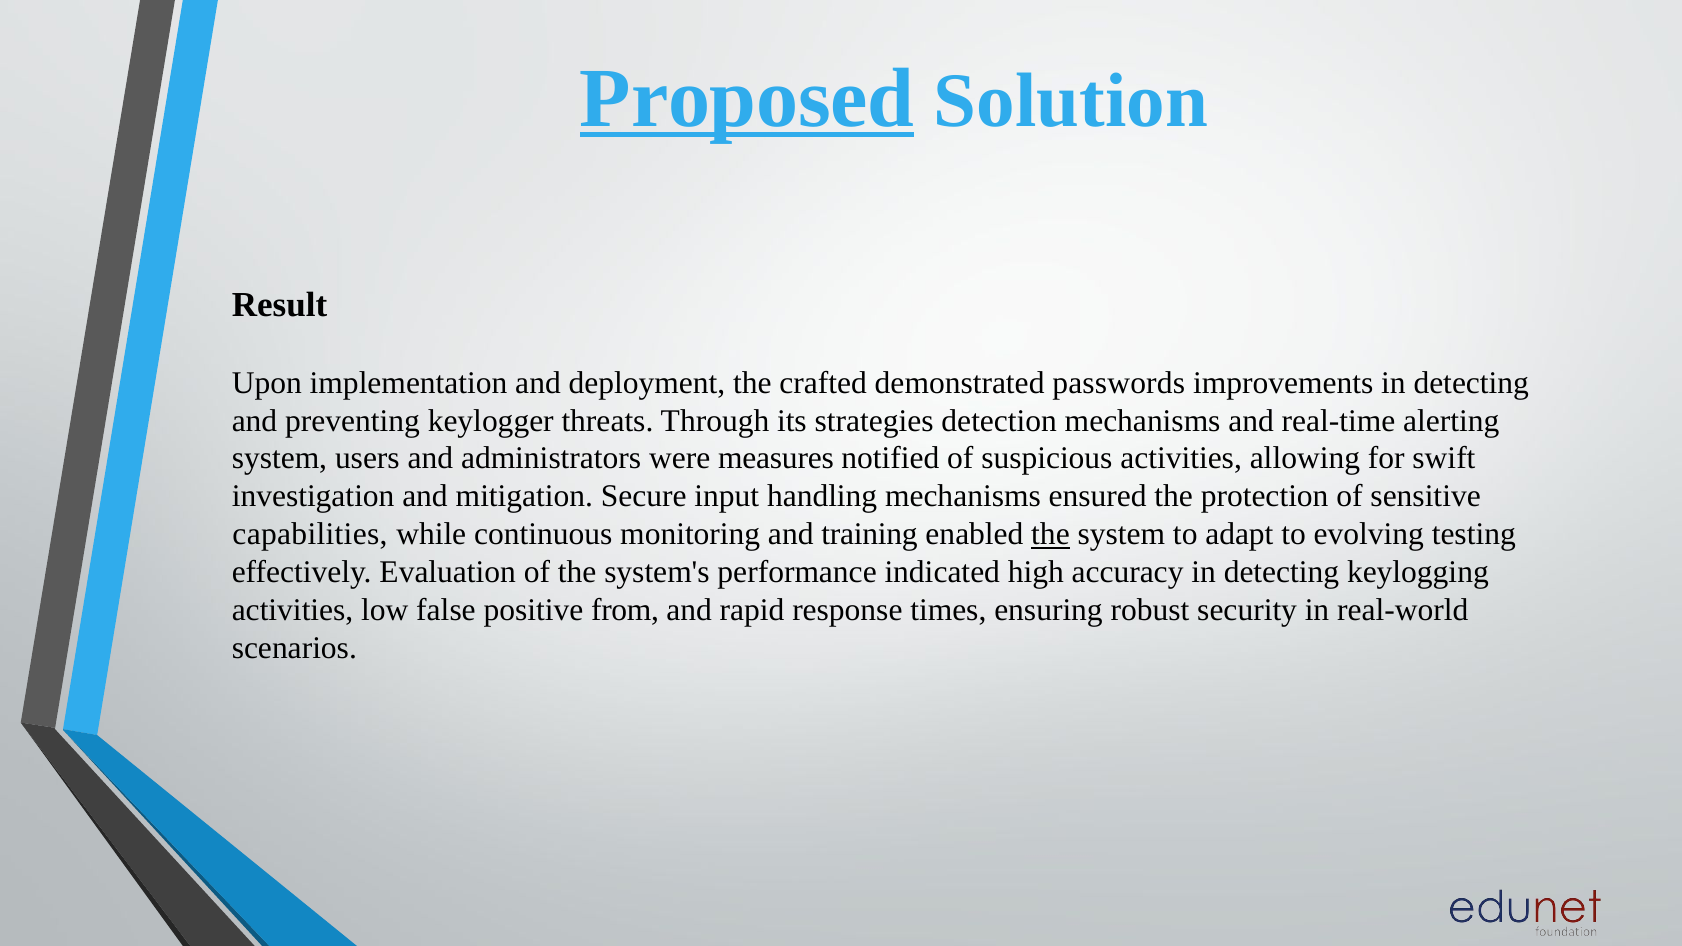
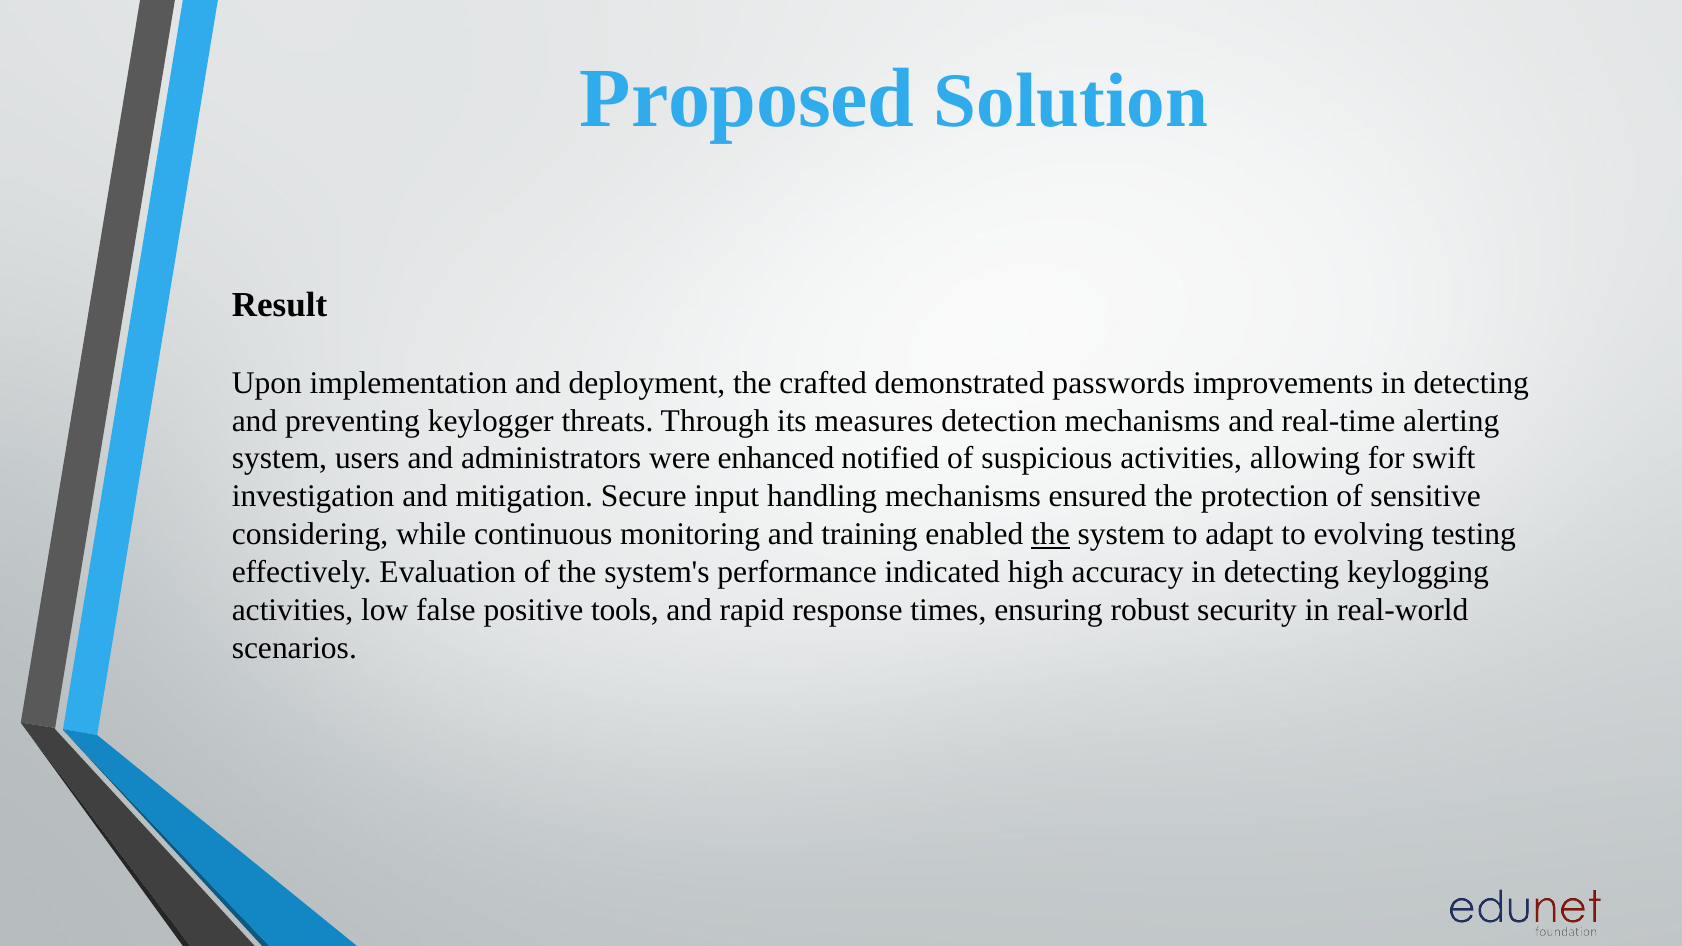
Proposed underline: present -> none
strategies: strategies -> measures
measures: measures -> enhanced
capabilities: capabilities -> considering
from: from -> tools
